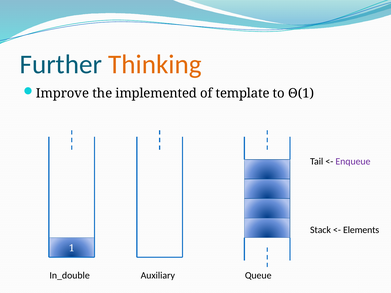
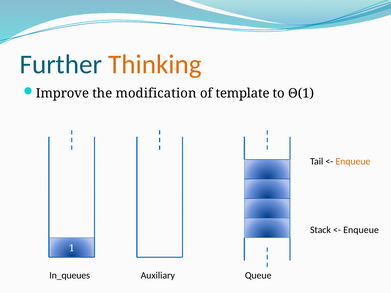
implemented: implemented -> modification
Enqueue at (353, 162) colour: purple -> orange
Elements at (361, 230): Elements -> Enqueue
In_double: In_double -> In_queues
